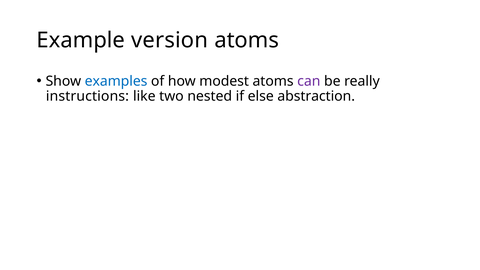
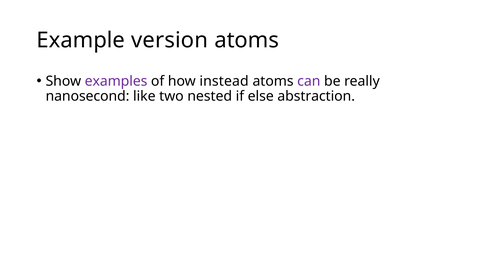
examples colour: blue -> purple
modest: modest -> instead
instructions: instructions -> nanosecond
